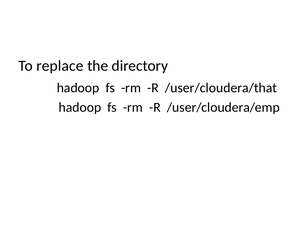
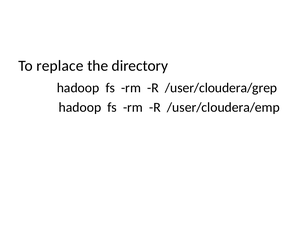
/user/cloudera/that: /user/cloudera/that -> /user/cloudera/grep
